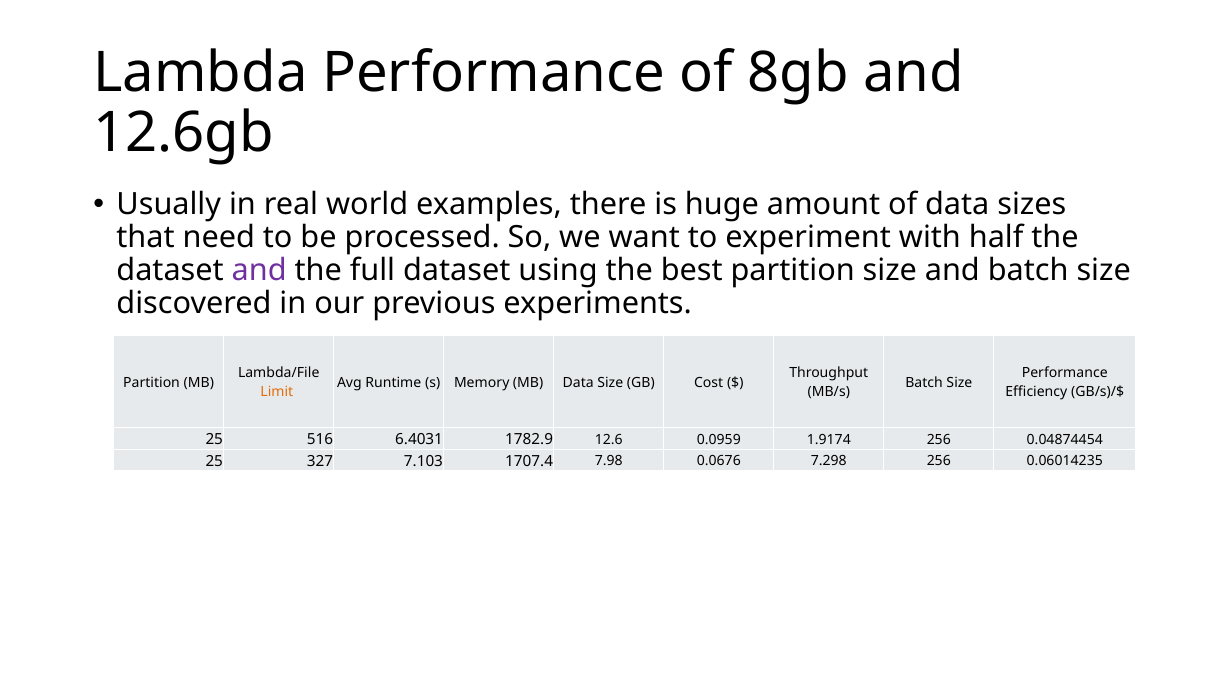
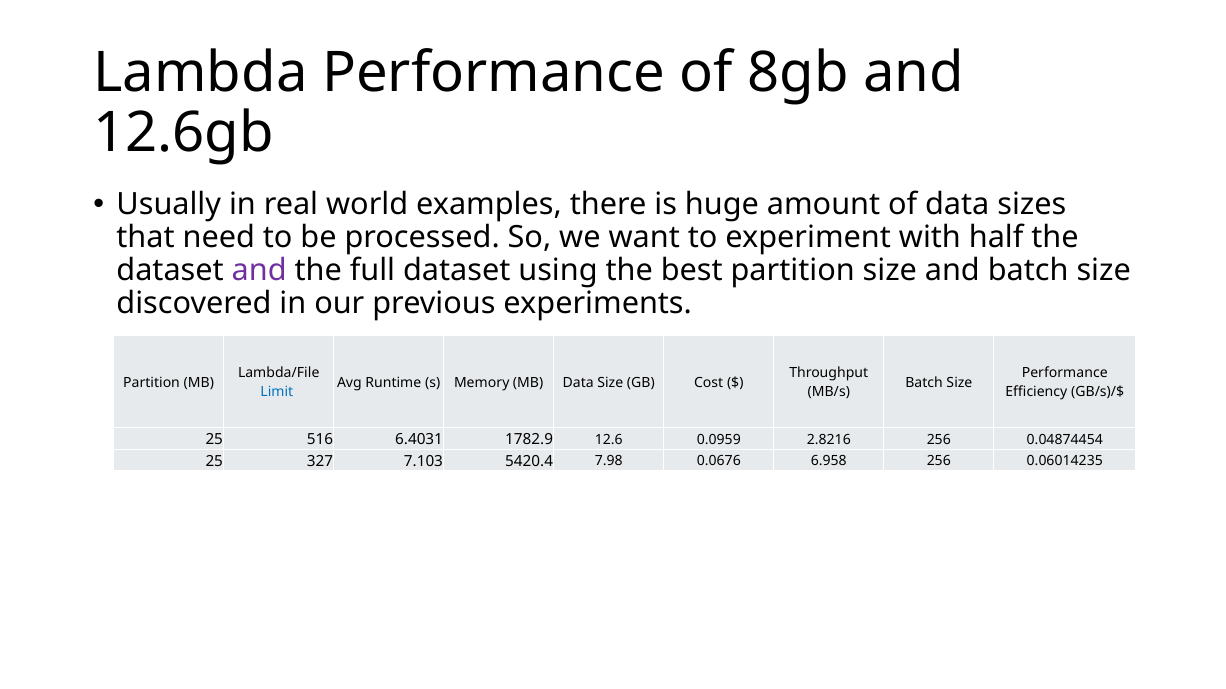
Limit colour: orange -> blue
1.9174: 1.9174 -> 2.8216
1707.4: 1707.4 -> 5420.4
7.298: 7.298 -> 6.958
